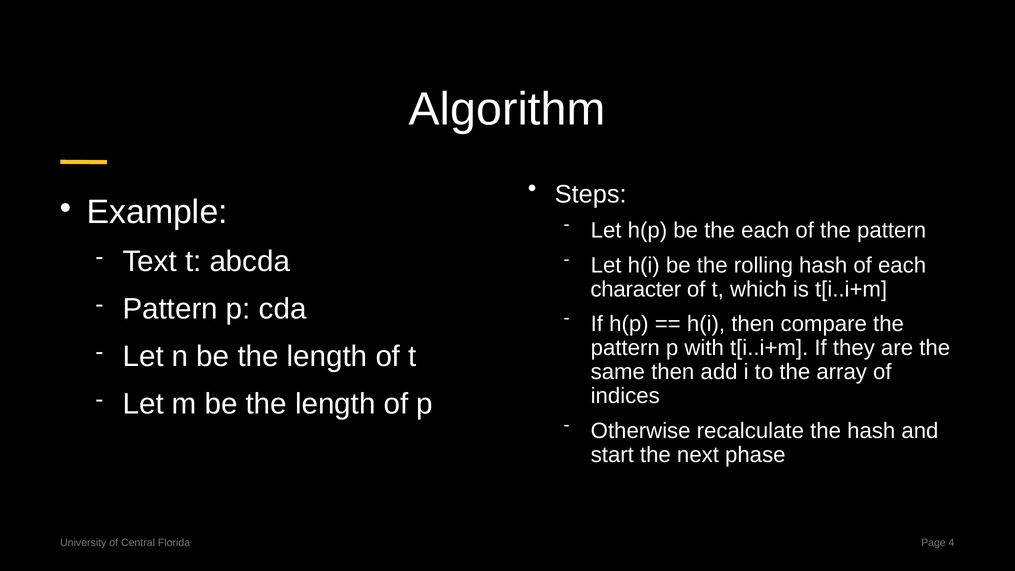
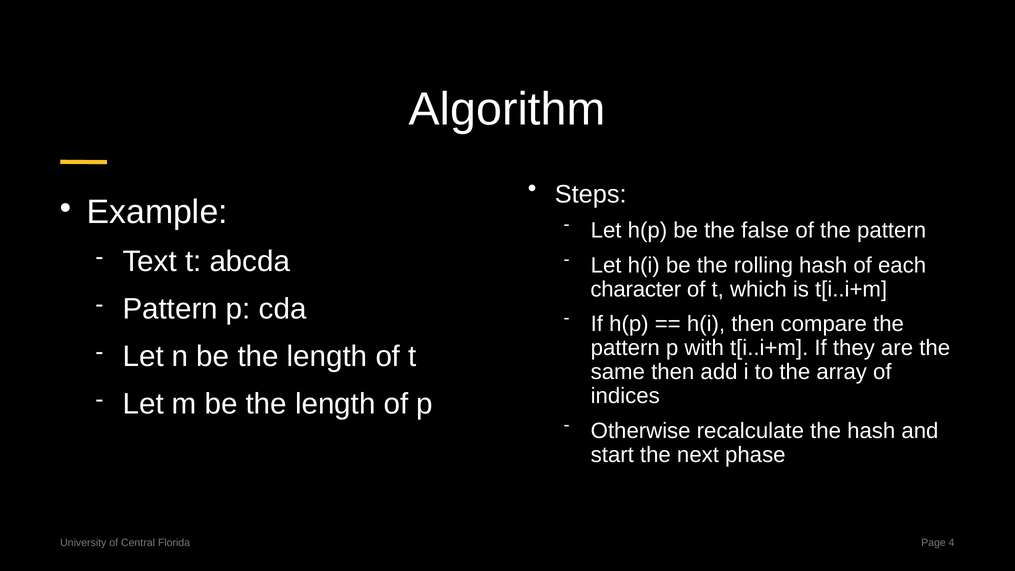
the each: each -> false
